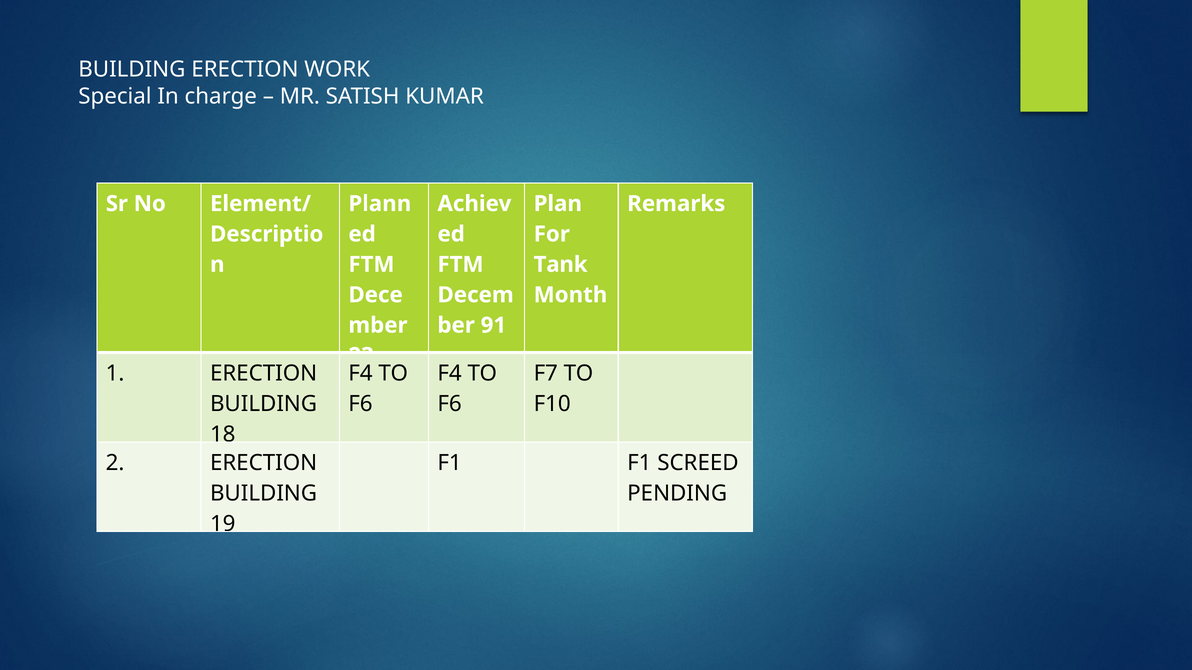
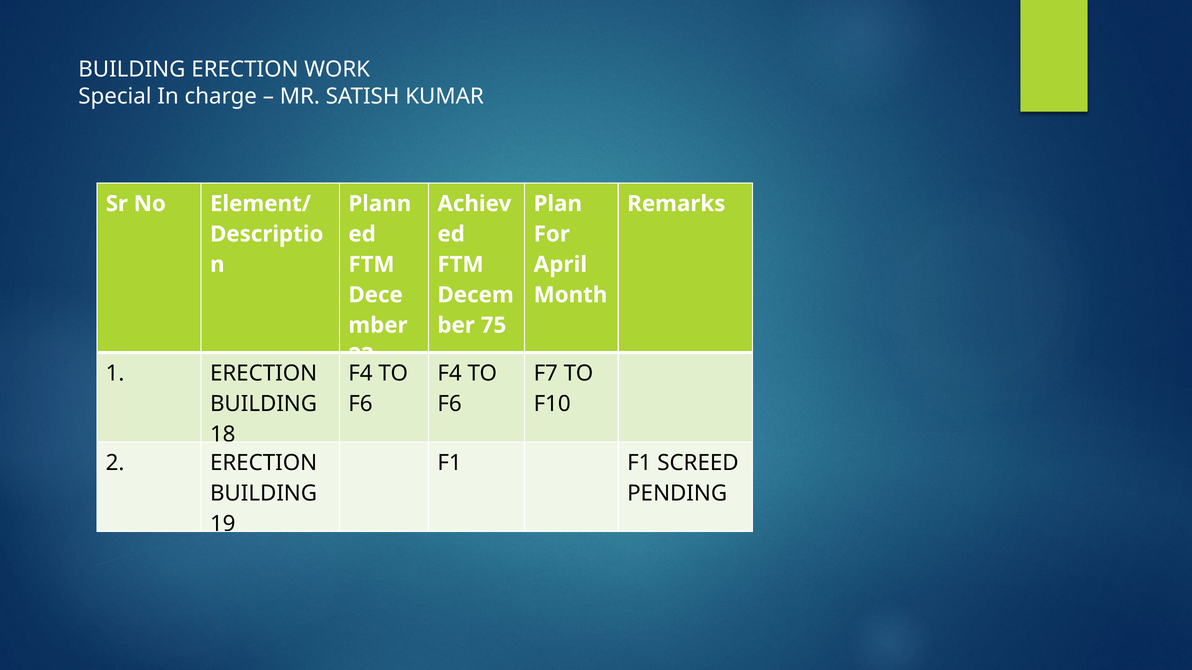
Tank: Tank -> April
91: 91 -> 75
